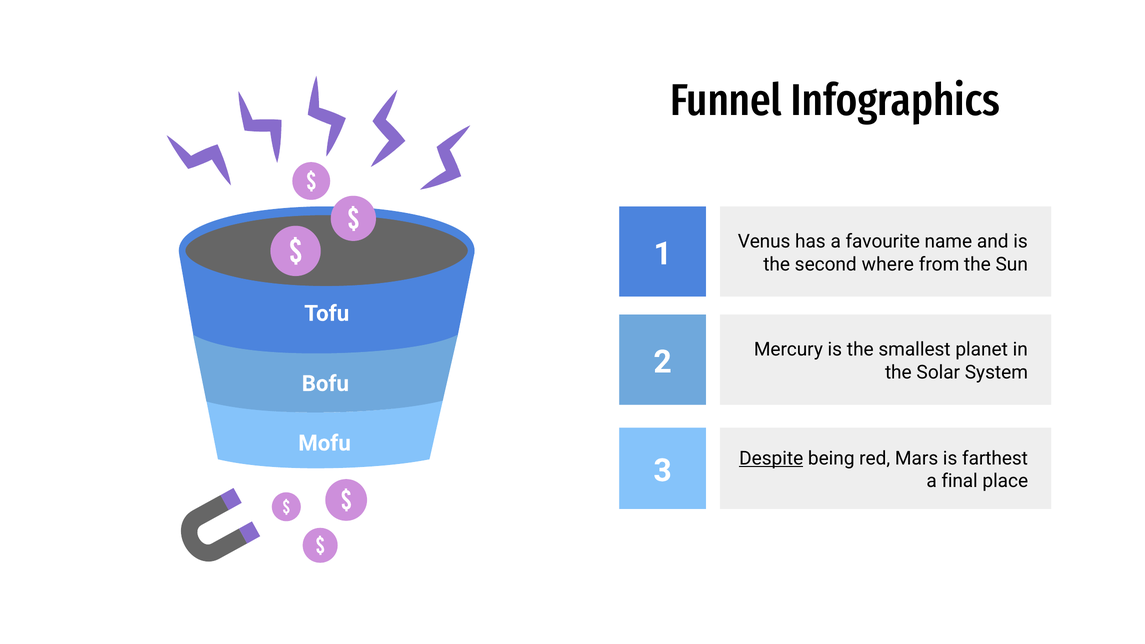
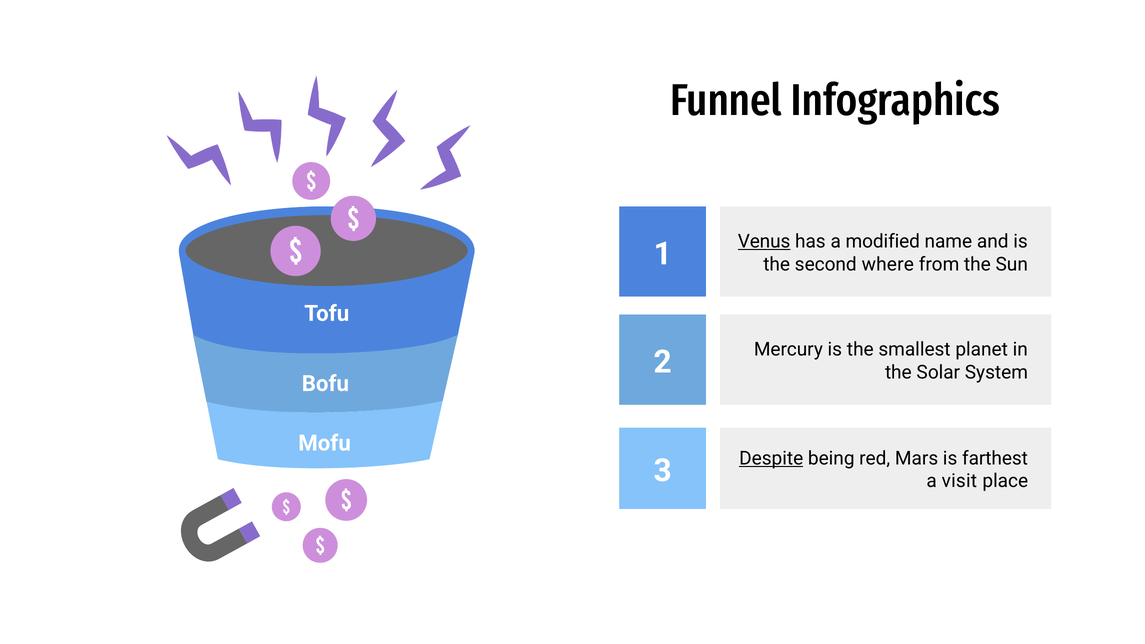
Venus underline: none -> present
favourite: favourite -> modified
final: final -> visit
